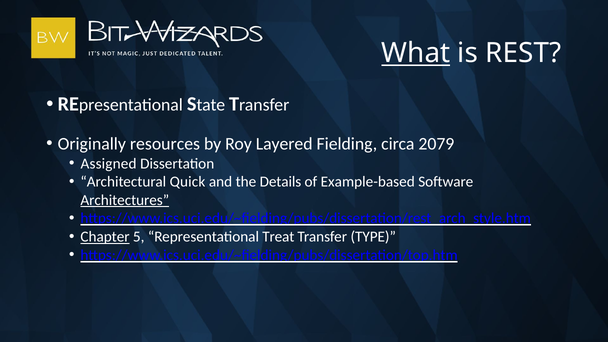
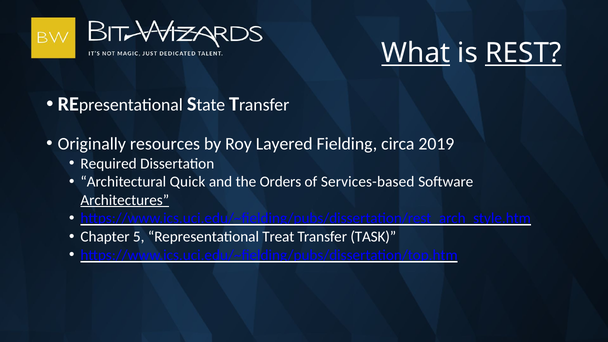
REST underline: none -> present
2079: 2079 -> 2019
Assigned: Assigned -> Required
Details: Details -> Orders
Example-based: Example-based -> Services-based
Chapter underline: present -> none
TYPE: TYPE -> TASK
